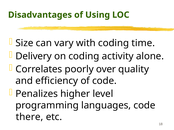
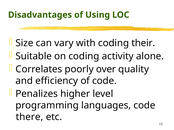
time: time -> their
Delivery: Delivery -> Suitable
